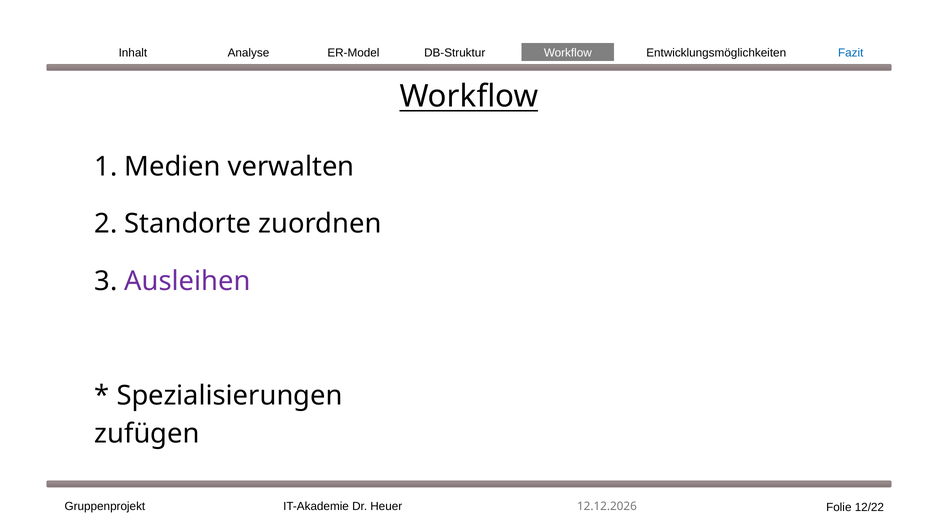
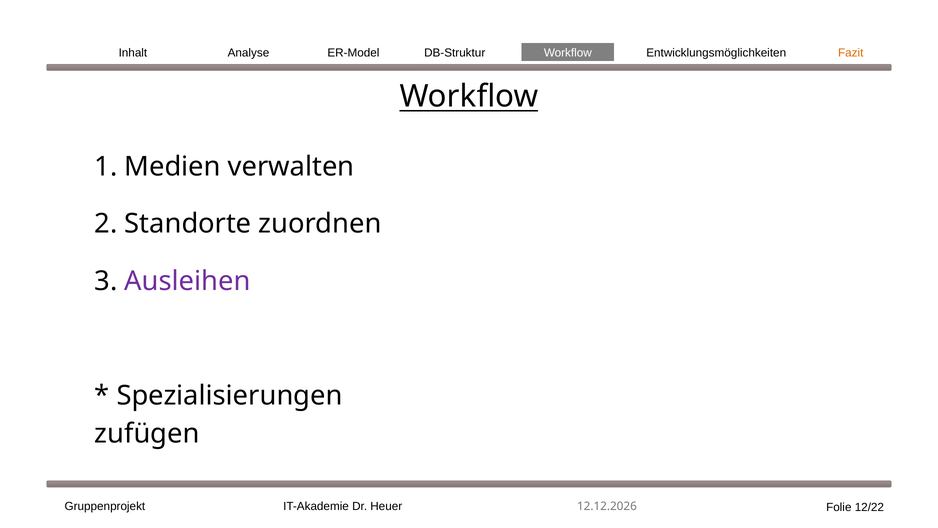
Fazit colour: blue -> orange
